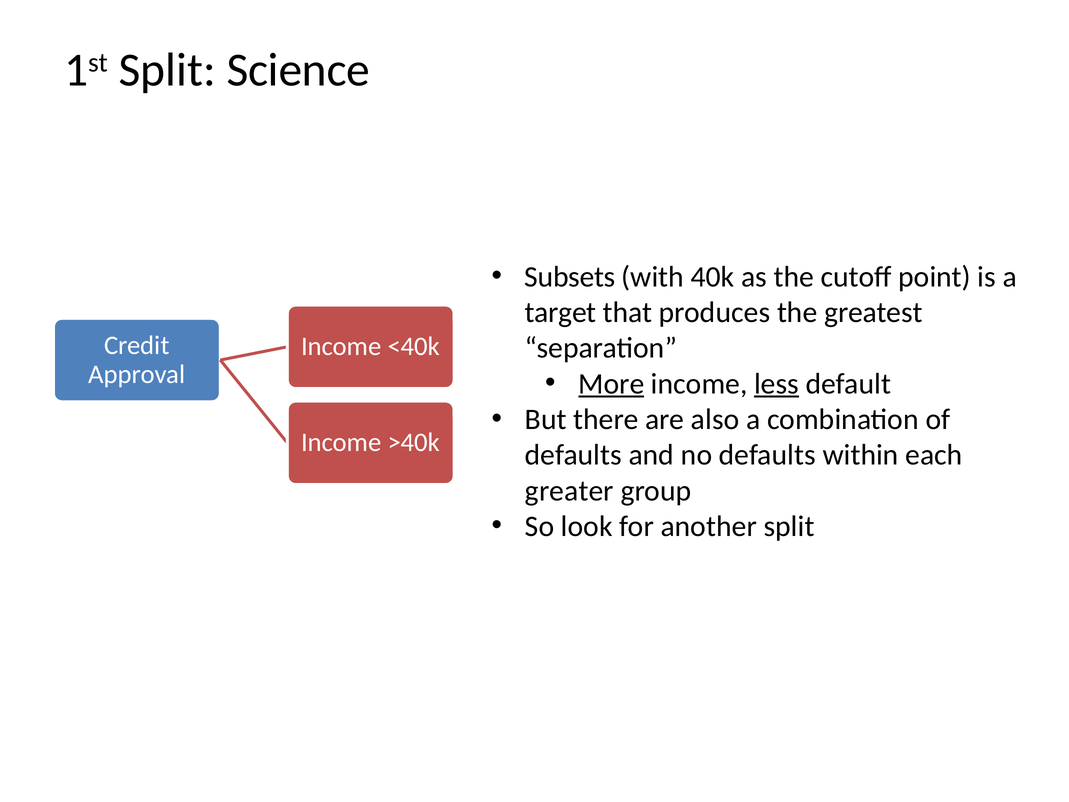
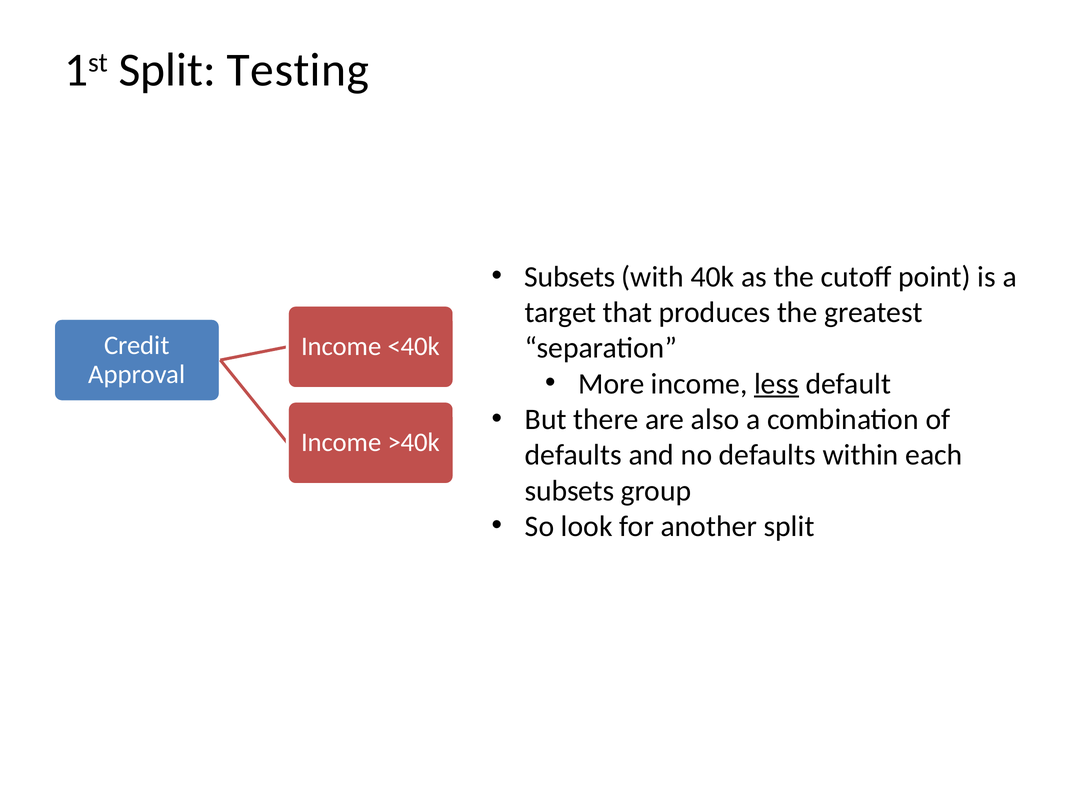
Science: Science -> Testing
More underline: present -> none
greater at (569, 491): greater -> subsets
